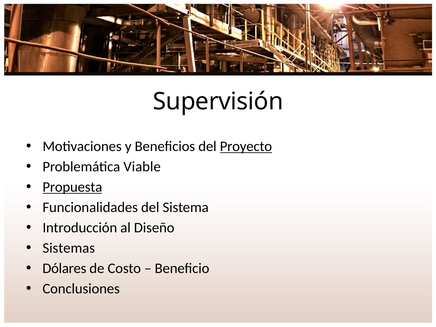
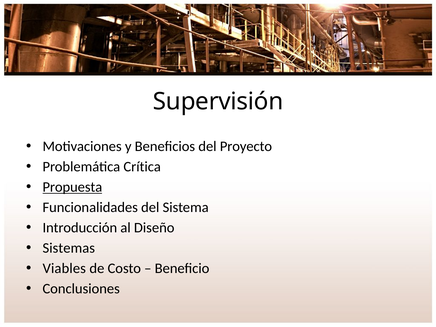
Proyecto underline: present -> none
Viable: Viable -> Crítica
Dólares: Dólares -> Viables
